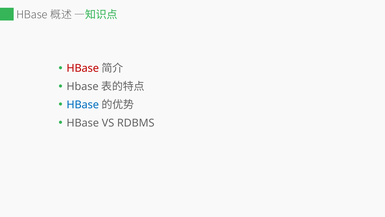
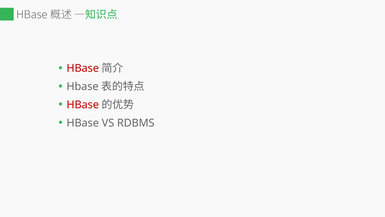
HBase at (83, 105) colour: blue -> red
